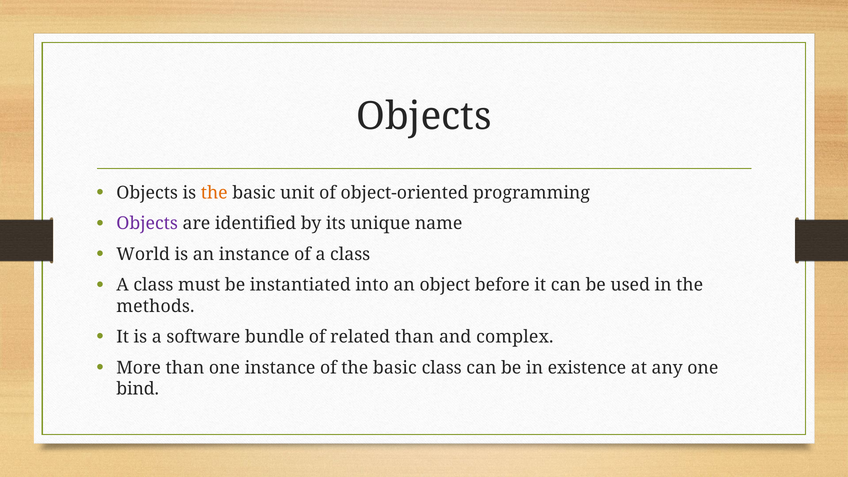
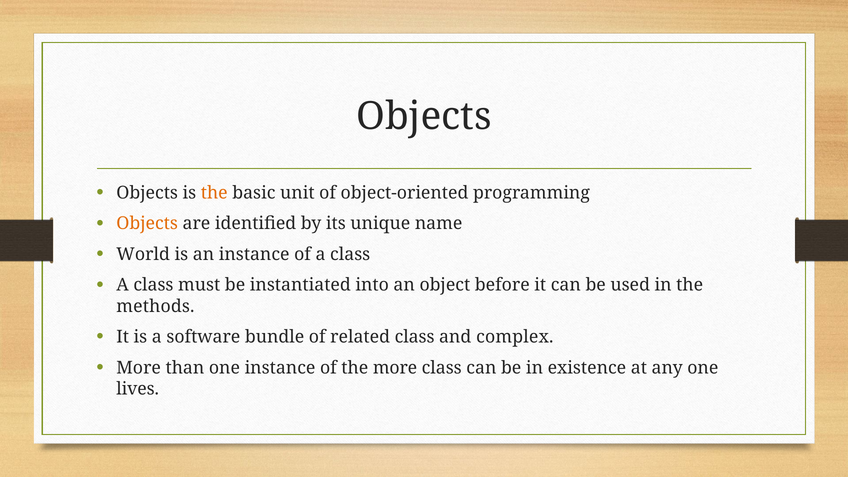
Objects at (147, 224) colour: purple -> orange
related than: than -> class
of the basic: basic -> more
bind: bind -> lives
